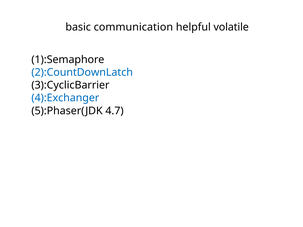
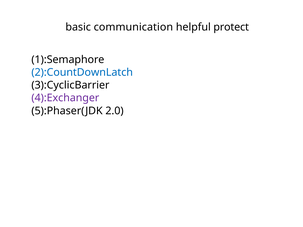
volatile: volatile -> protect
4):Exchanger colour: blue -> purple
4.7: 4.7 -> 2.0
